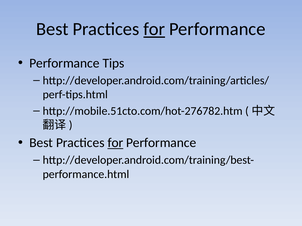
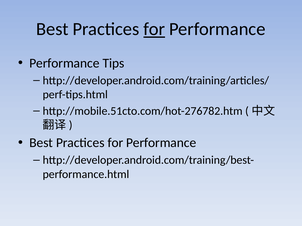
for at (115, 143) underline: present -> none
